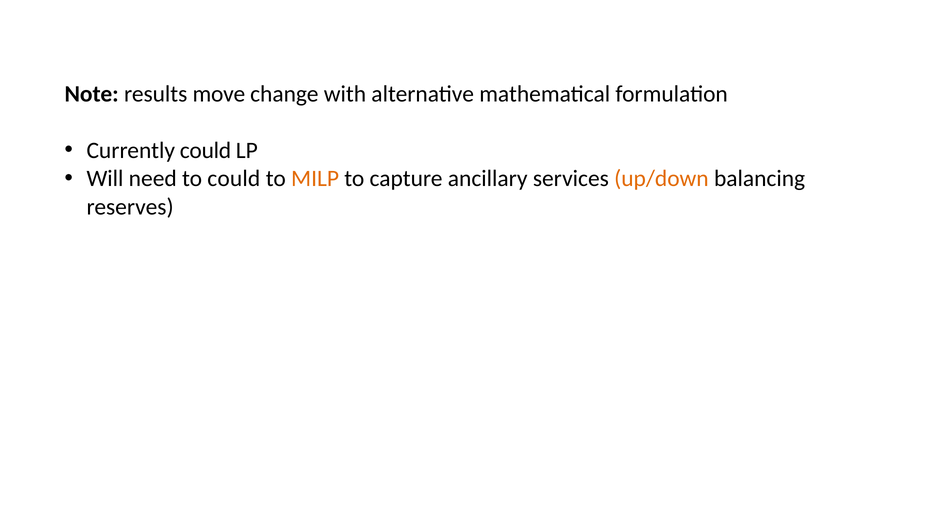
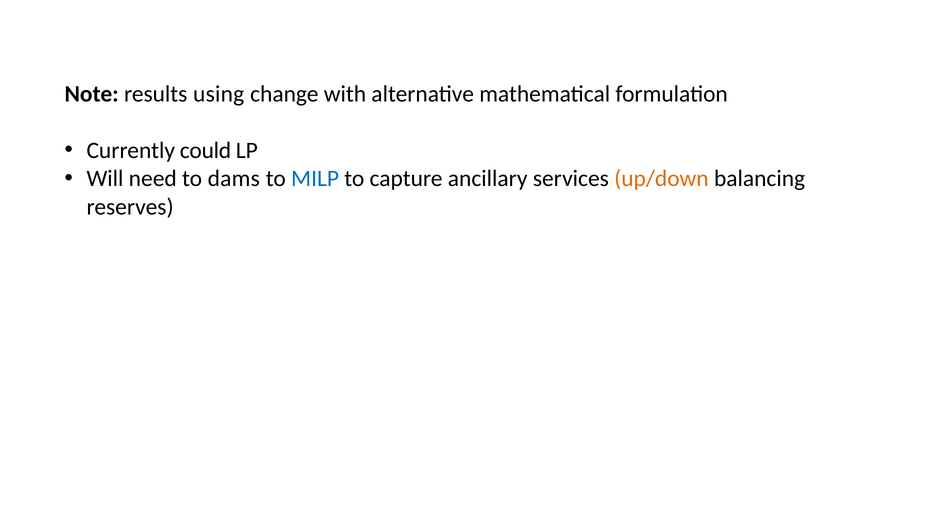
move: move -> using
to could: could -> dams
MILP colour: orange -> blue
